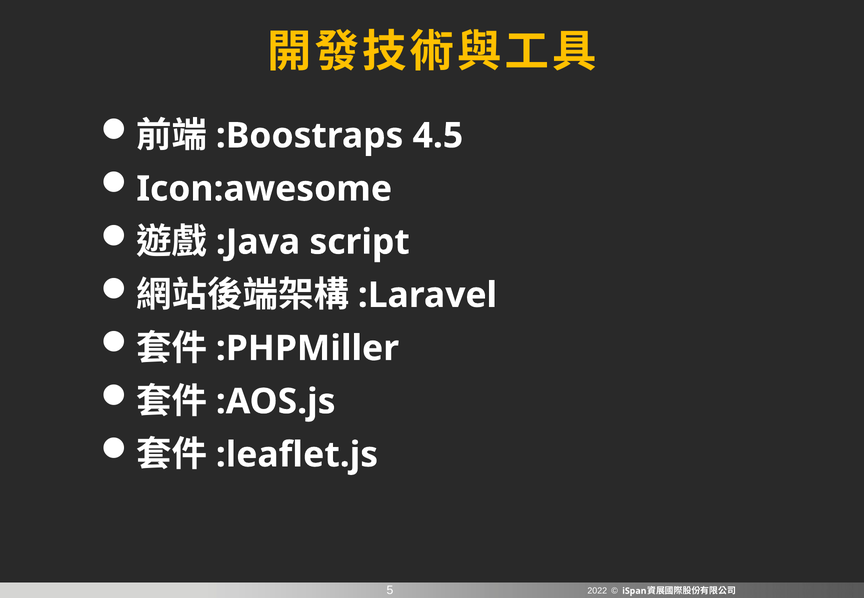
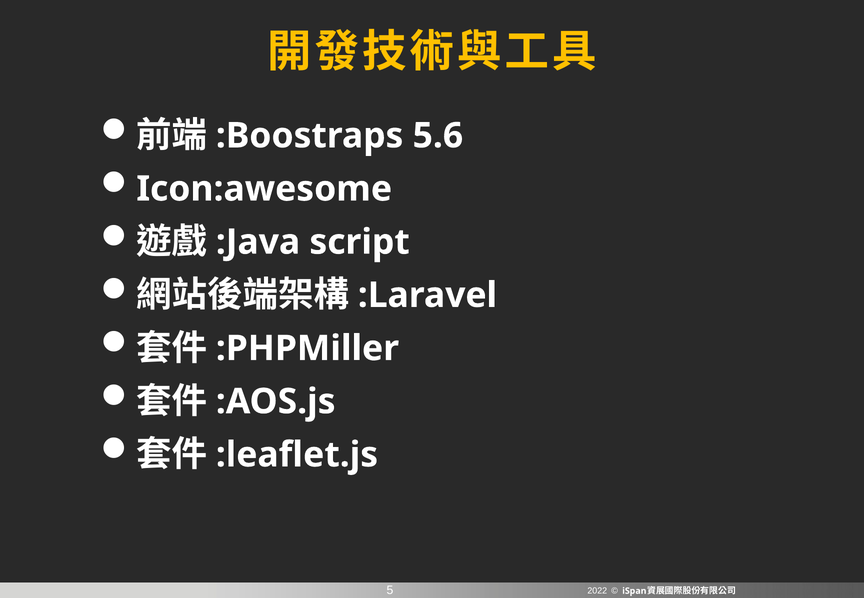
4.5: 4.5 -> 5.6
